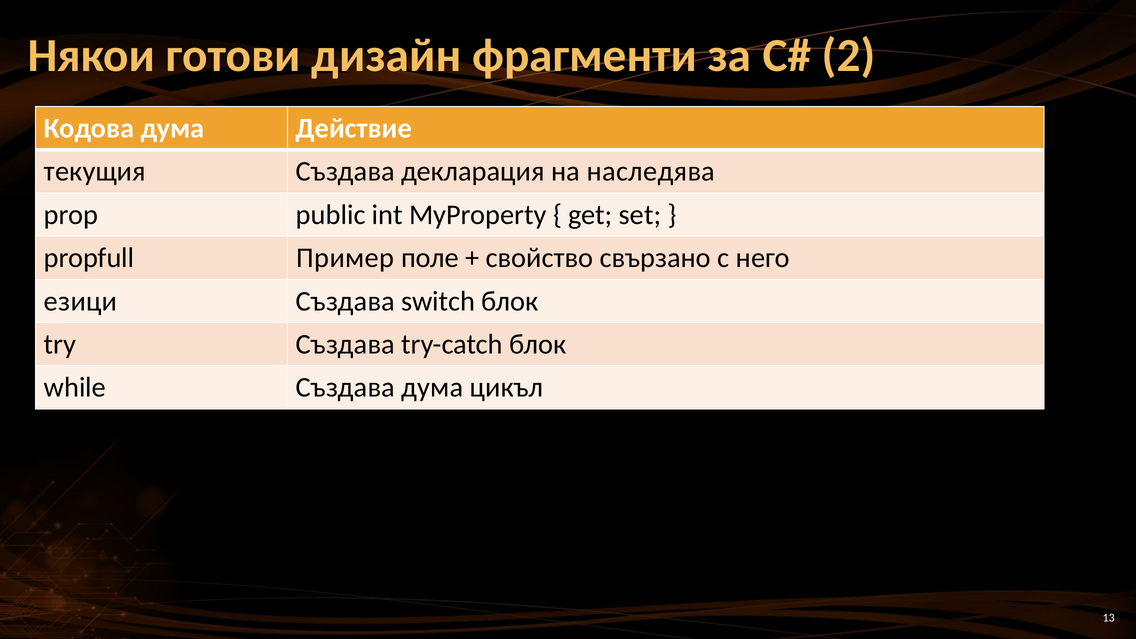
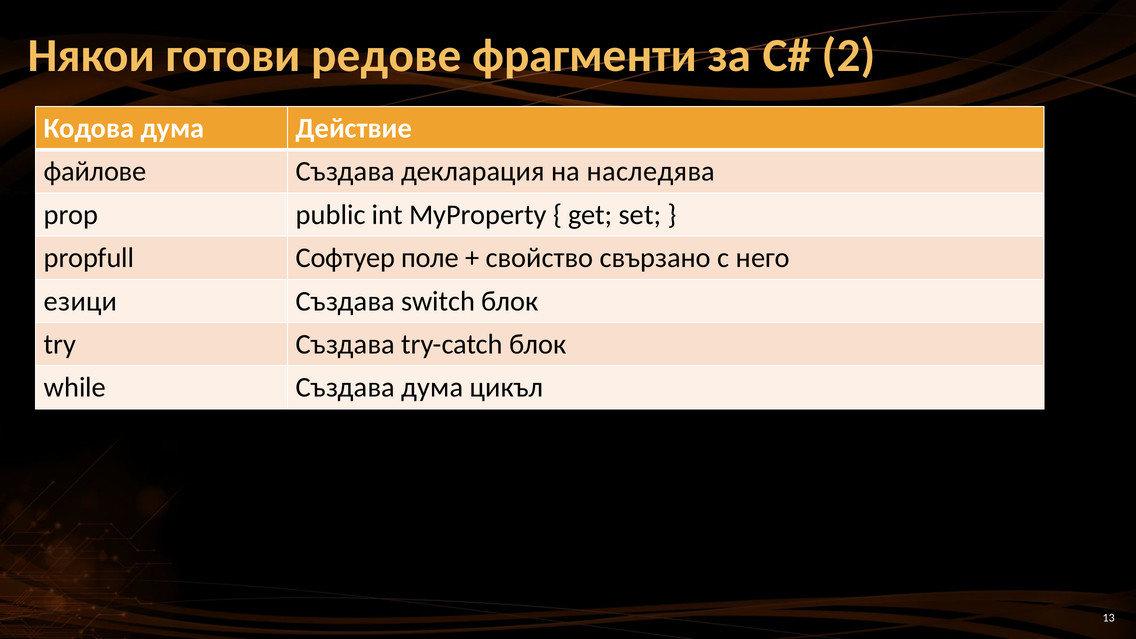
дизайн: дизайн -> редове
текущия: текущия -> файлове
Пример: Пример -> Софтуер
